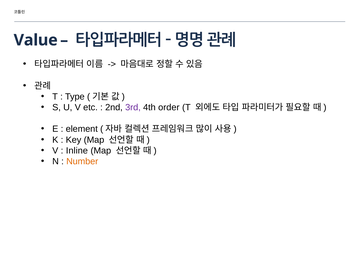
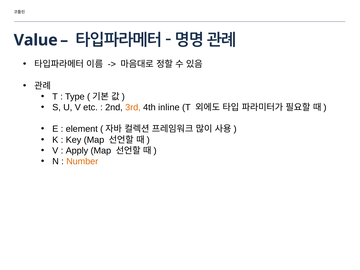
3rd colour: purple -> orange
order: order -> inline
Inline: Inline -> Apply
